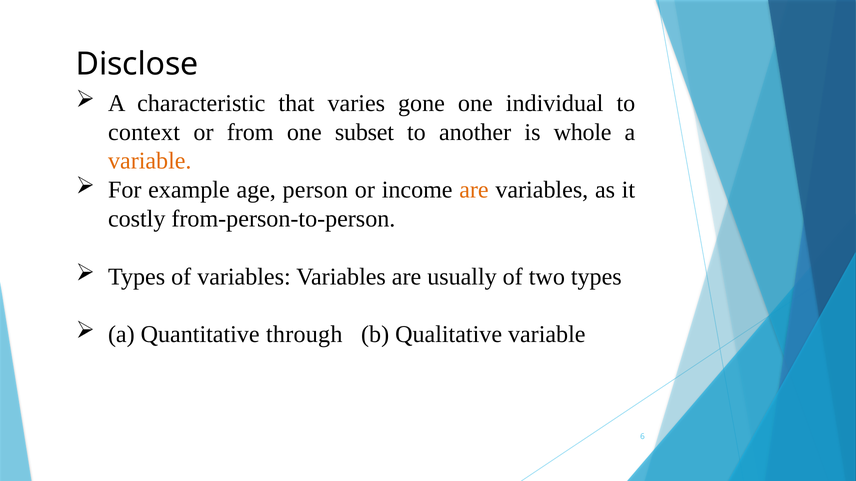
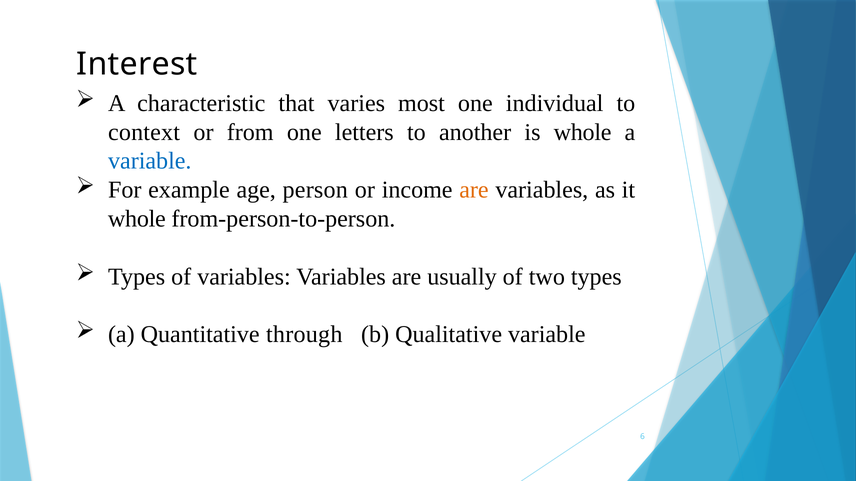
Disclose: Disclose -> Interest
gone: gone -> most
subset: subset -> letters
variable at (150, 161) colour: orange -> blue
costly at (137, 219): costly -> whole
